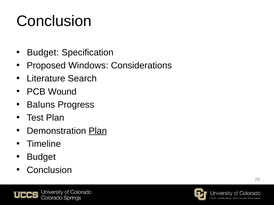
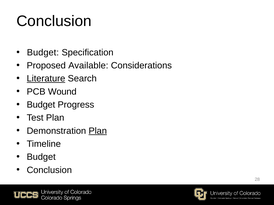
Windows: Windows -> Available
Literature underline: none -> present
Baluns at (41, 105): Baluns -> Budget
